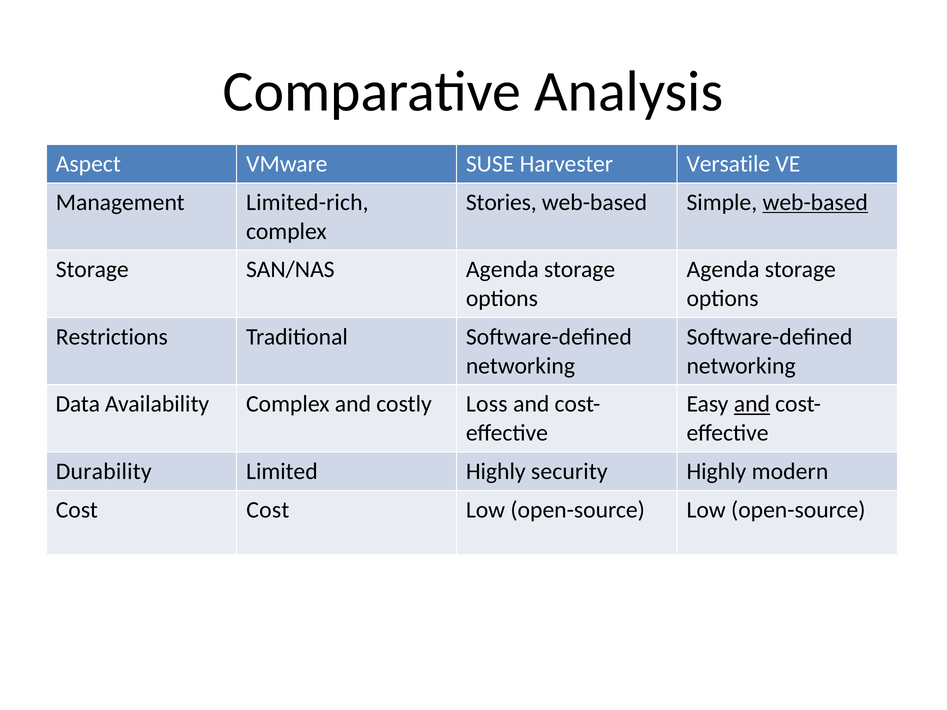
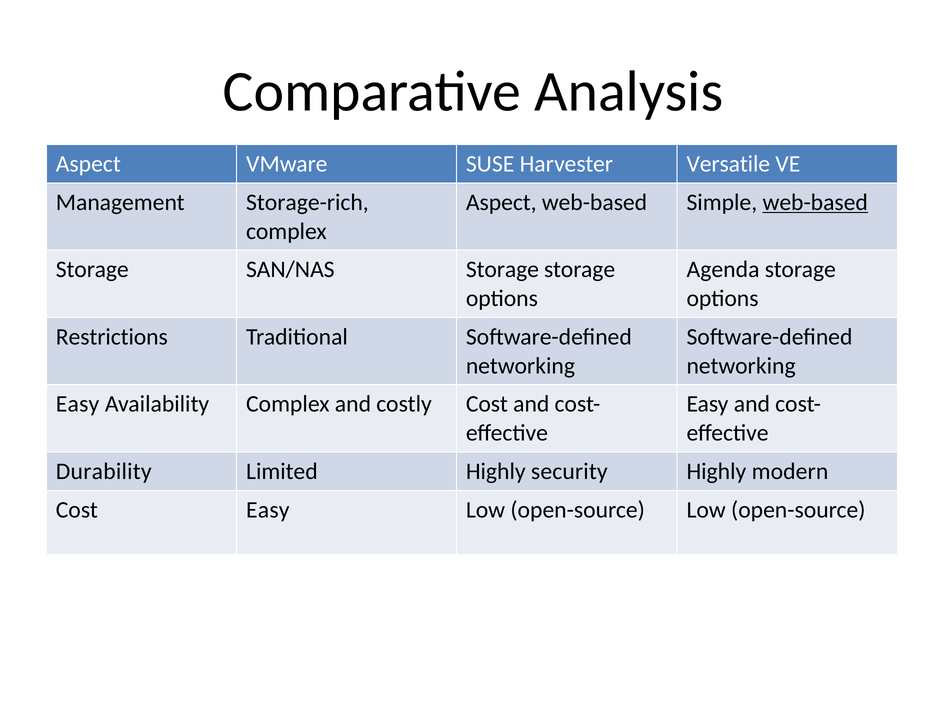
Limited-rich: Limited-rich -> Storage-rich
Stories at (501, 202): Stories -> Aspect
SAN/NAS Agenda: Agenda -> Storage
Data at (78, 404): Data -> Easy
costly Loss: Loss -> Cost
and at (752, 404) underline: present -> none
Cost Cost: Cost -> Easy
